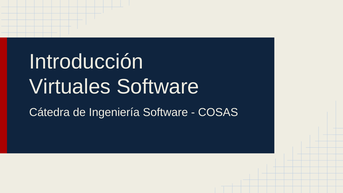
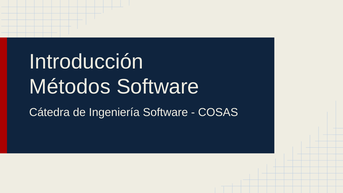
Virtuales: Virtuales -> Métodos
